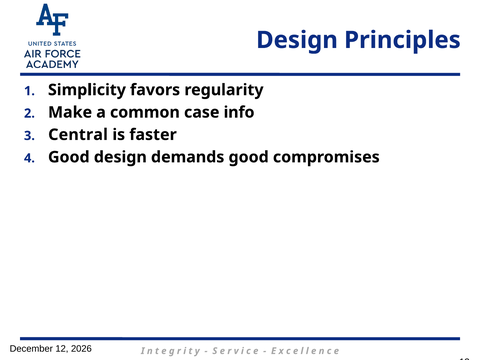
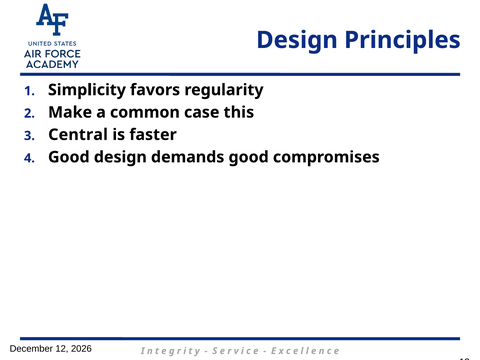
info: info -> this
